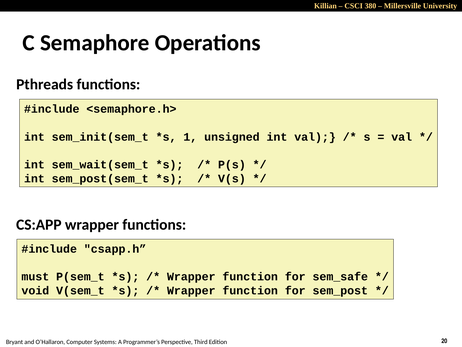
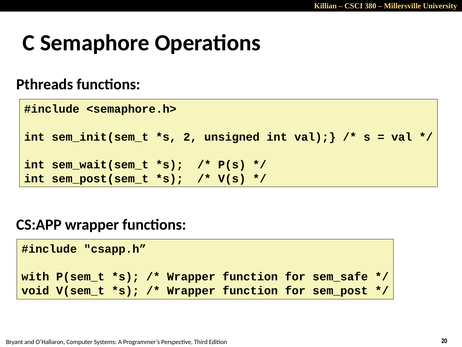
1: 1 -> 2
must: must -> with
